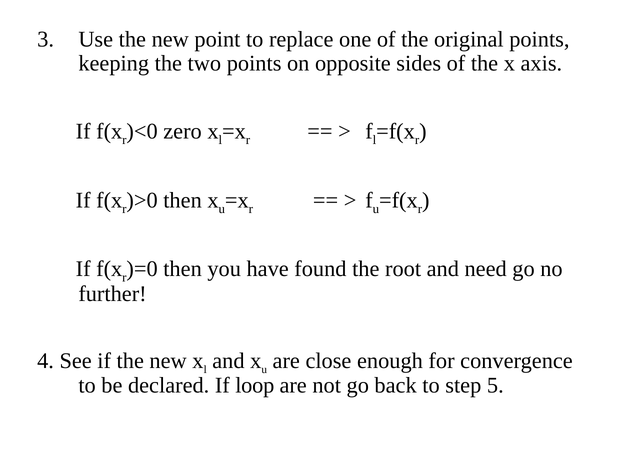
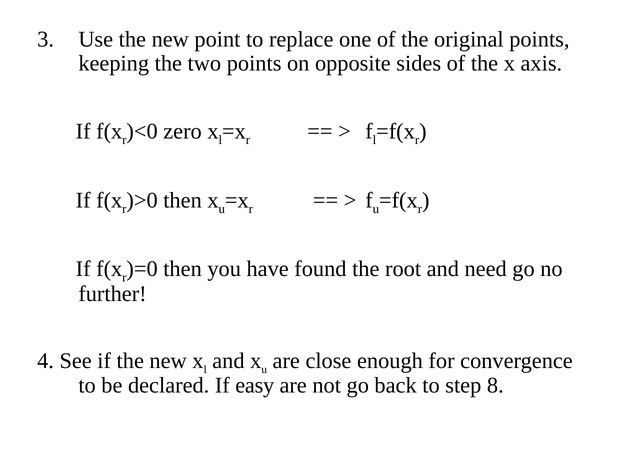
loop: loop -> easy
5: 5 -> 8
